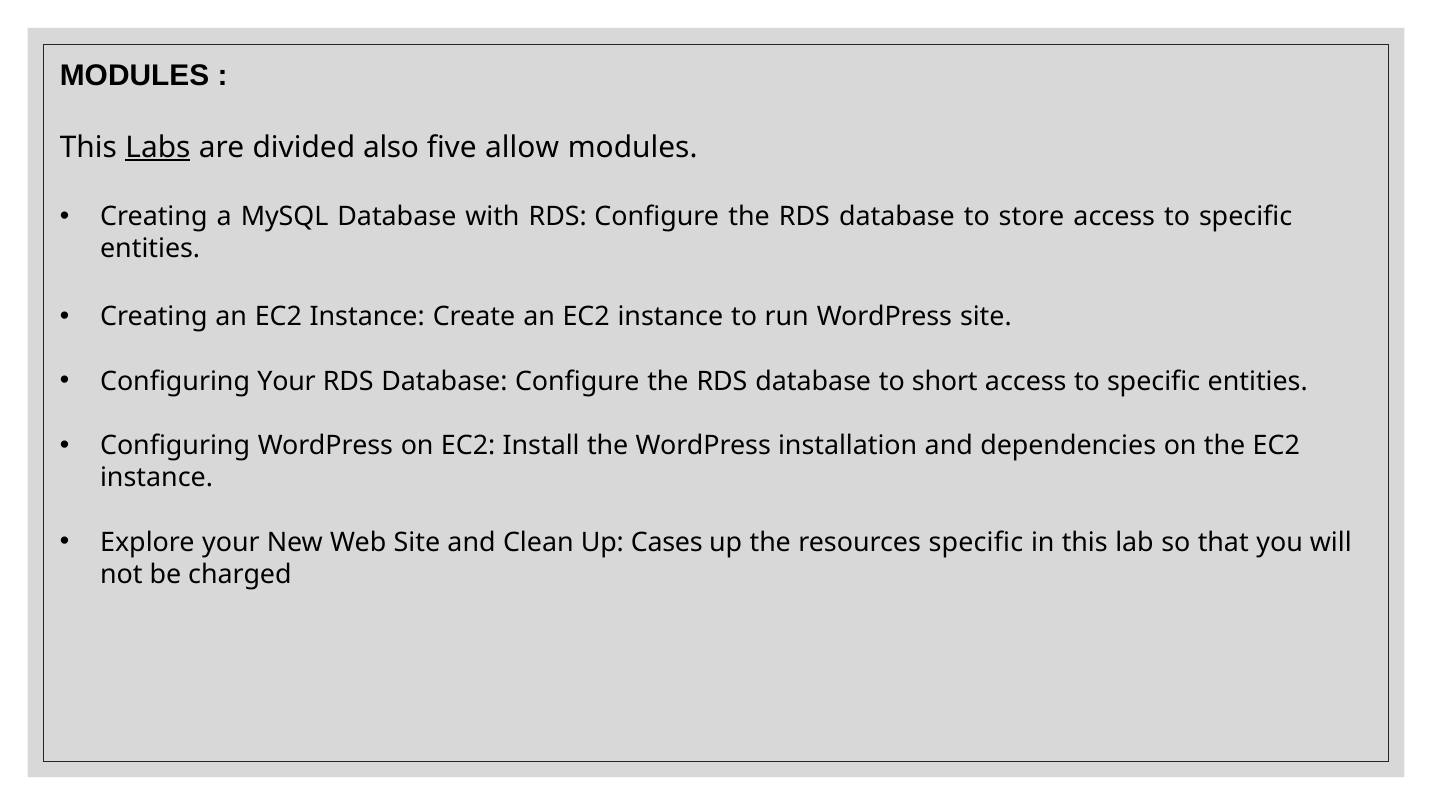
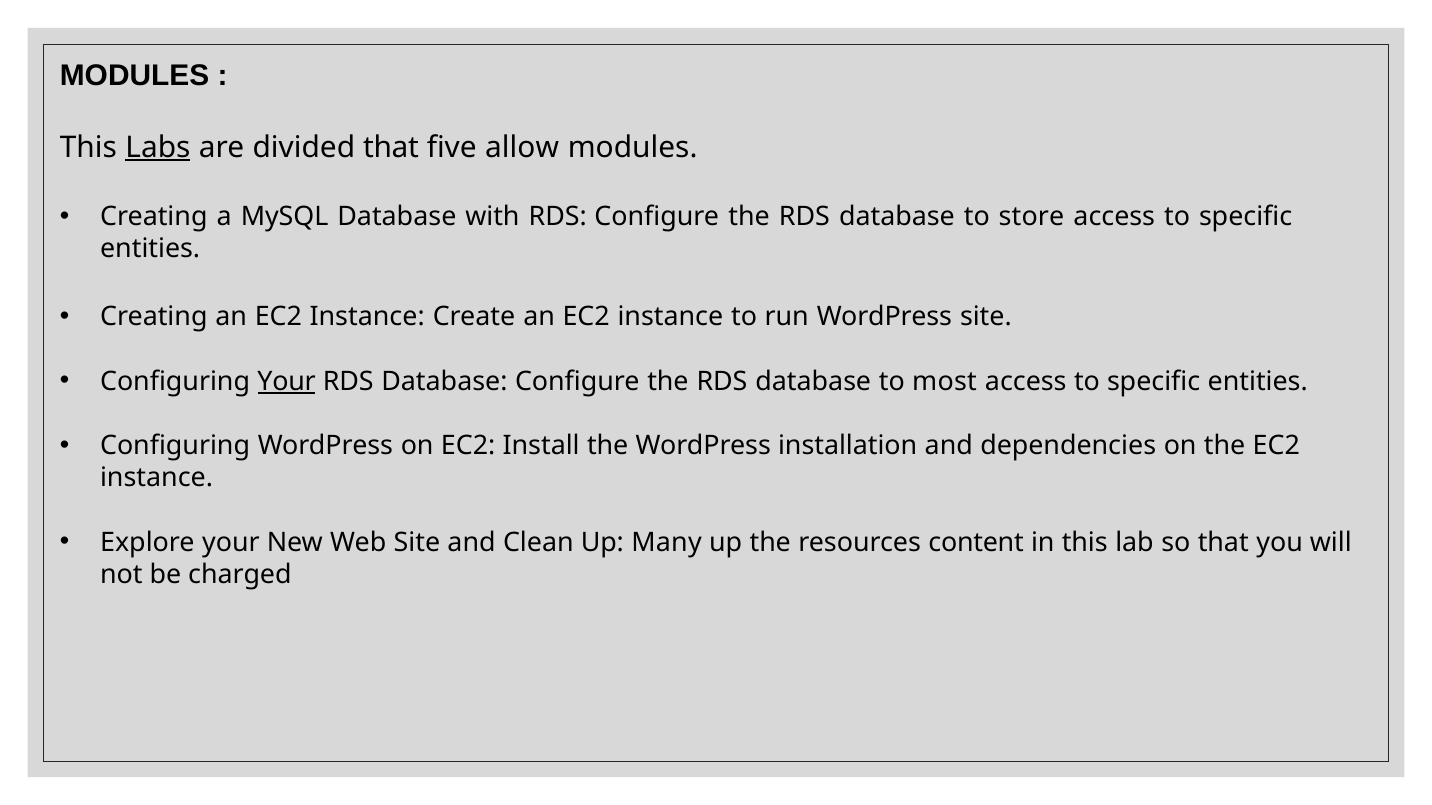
divided also: also -> that
Your at (287, 382) underline: none -> present
short: short -> most
Cases: Cases -> Many
resources specific: specific -> content
